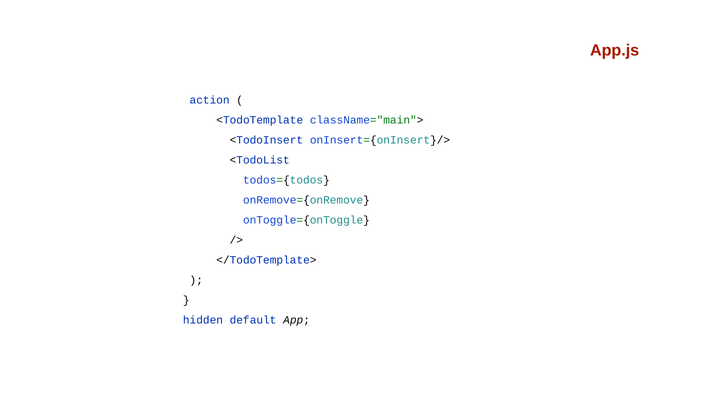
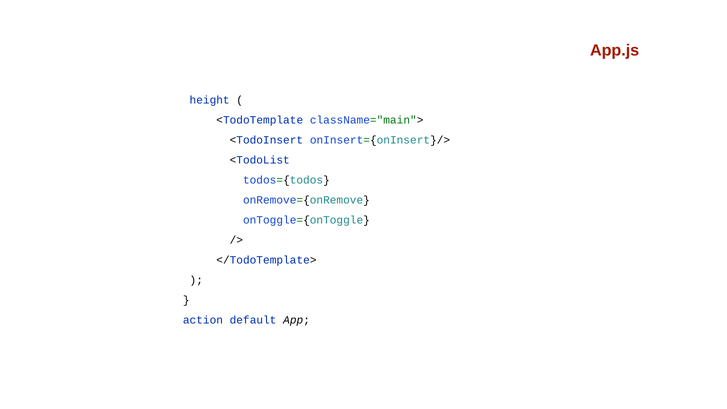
action: action -> height
hidden: hidden -> action
